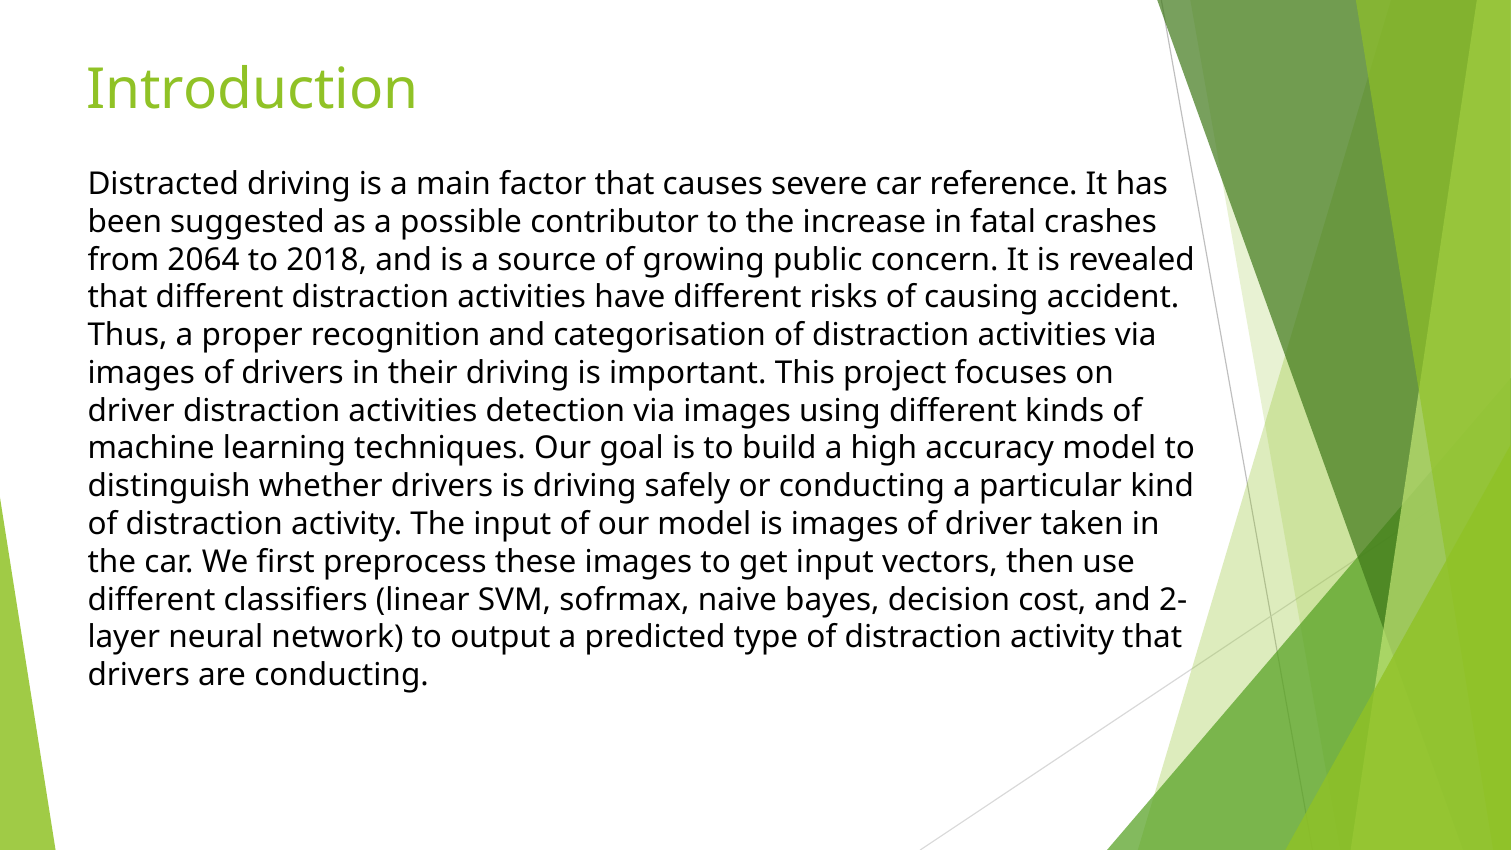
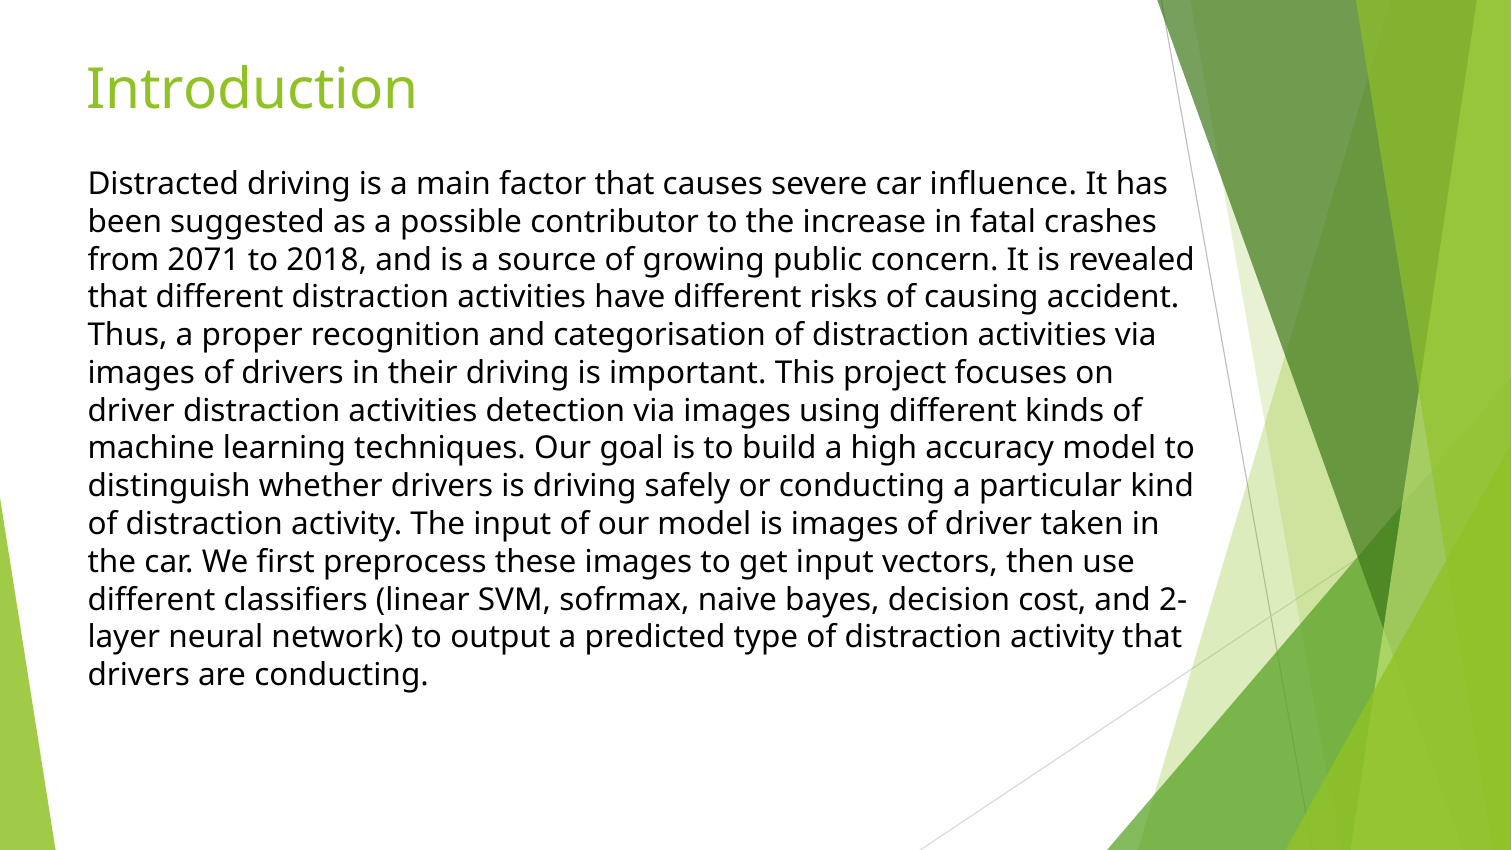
reference: reference -> influence
2064: 2064 -> 2071
